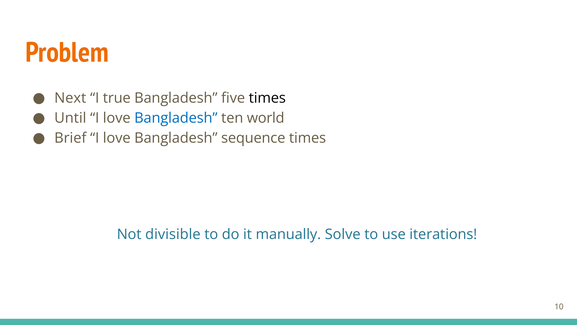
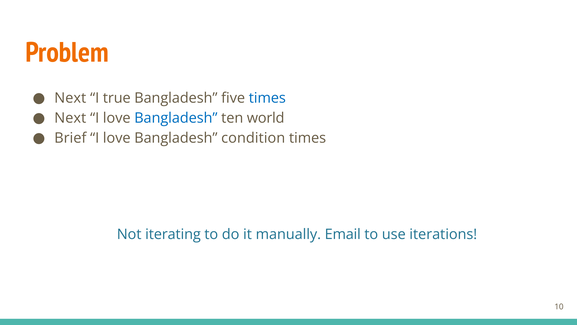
times at (267, 98) colour: black -> blue
Until at (70, 118): Until -> Next
sequence: sequence -> condition
divisible: divisible -> iterating
Solve: Solve -> Email
